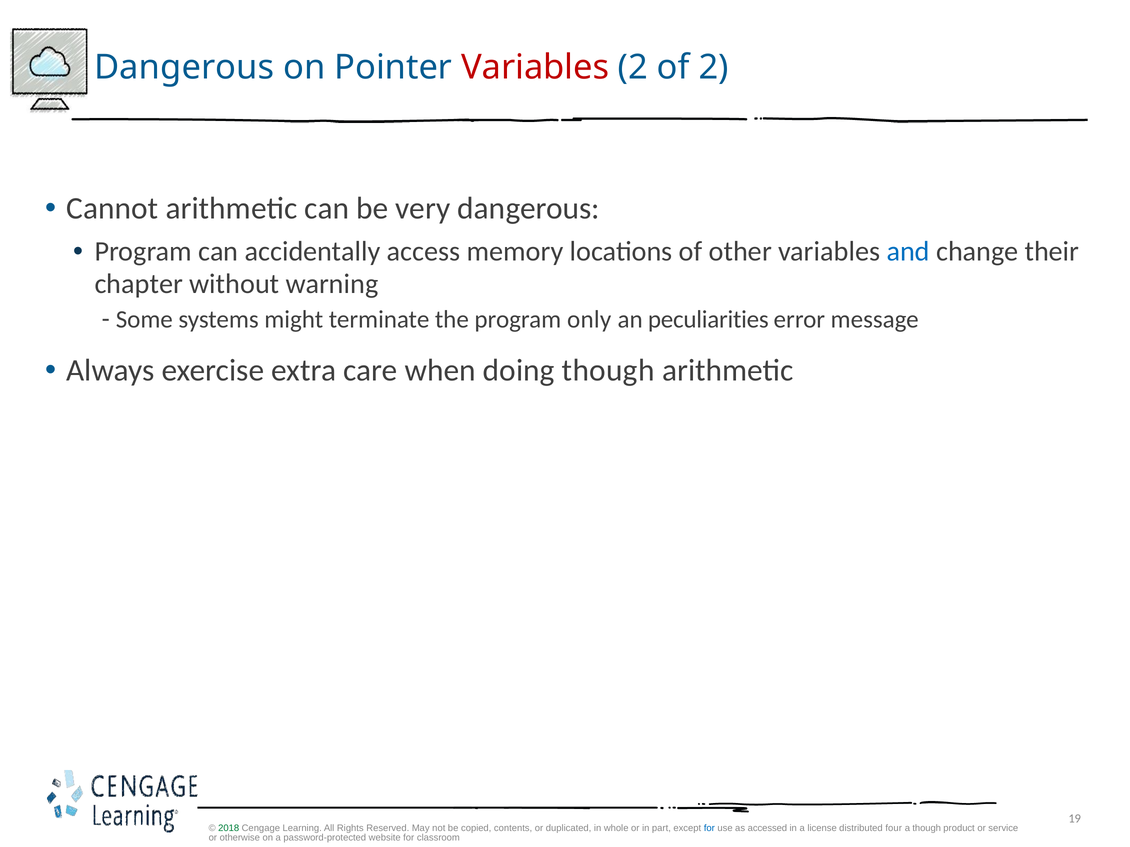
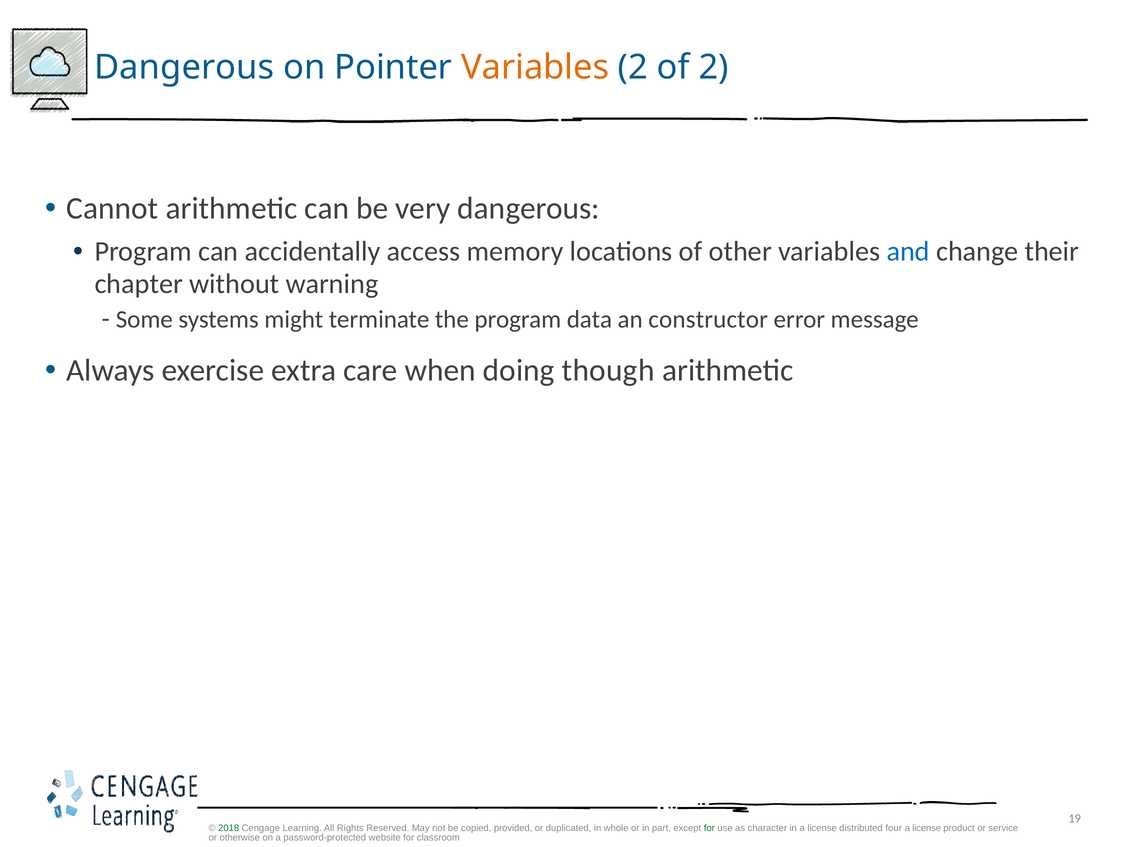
Variables at (535, 68) colour: red -> orange
only: only -> data
peculiarities: peculiarities -> constructor
contents: contents -> provided
for at (709, 829) colour: blue -> green
accessed: accessed -> character
though at (927, 829): though -> license
